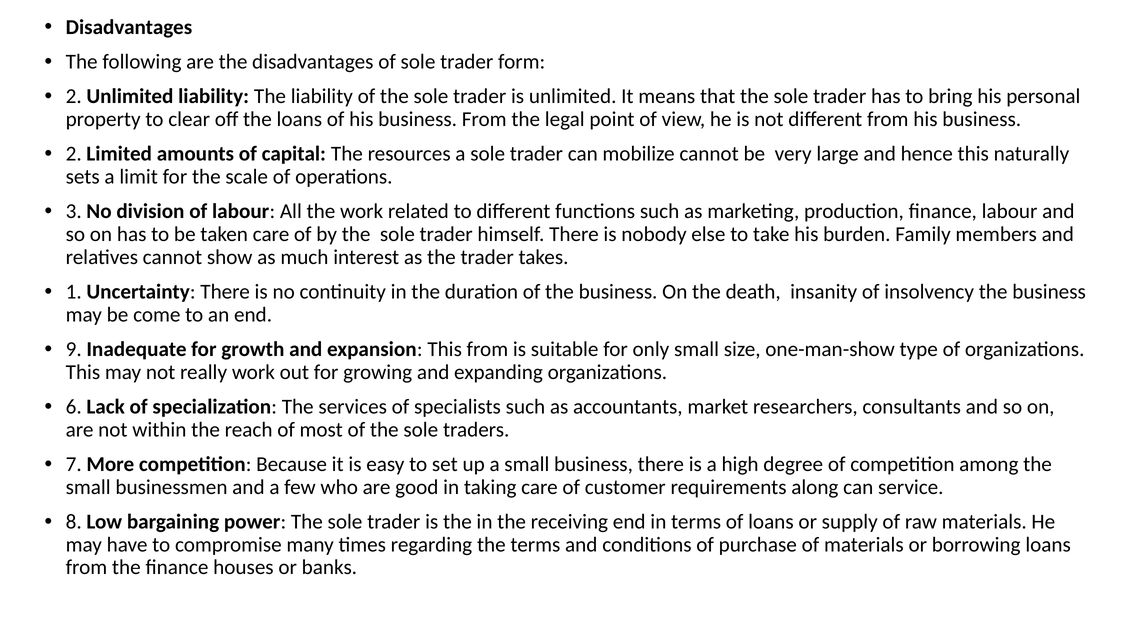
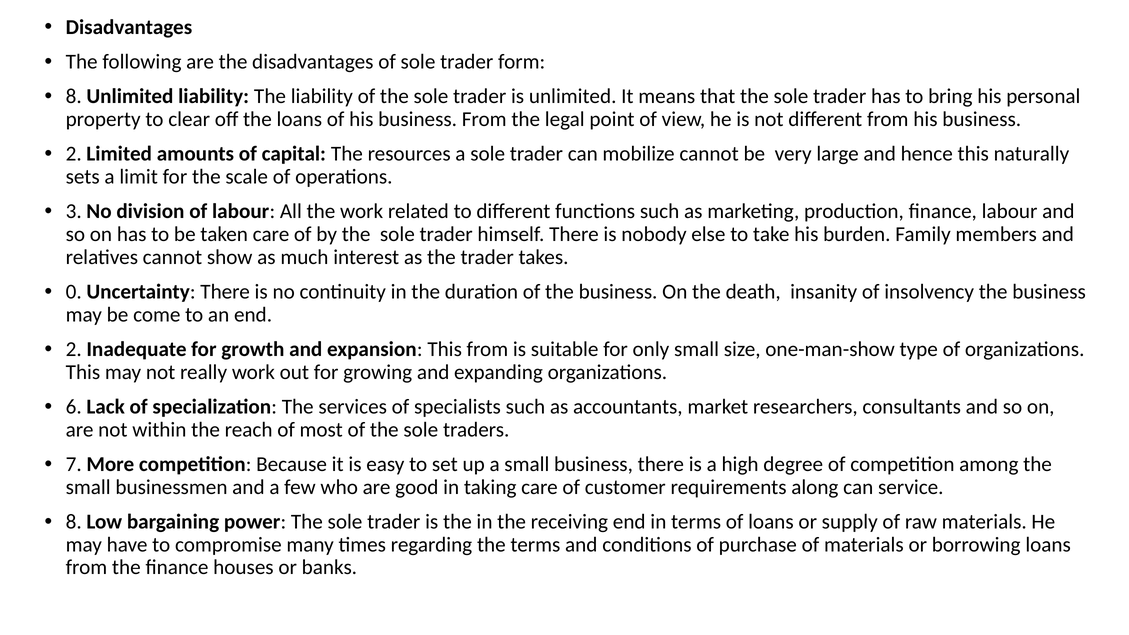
2 at (74, 96): 2 -> 8
1: 1 -> 0
9 at (74, 349): 9 -> 2
